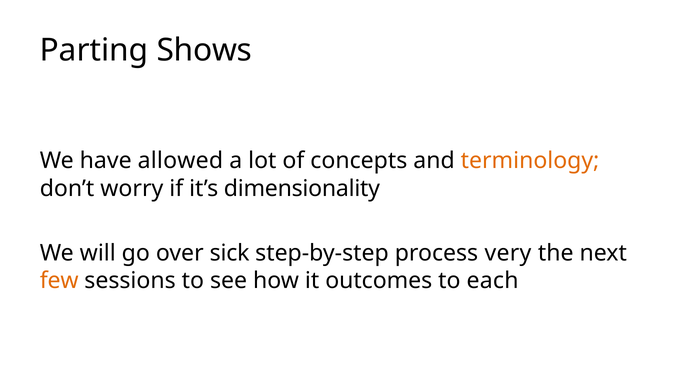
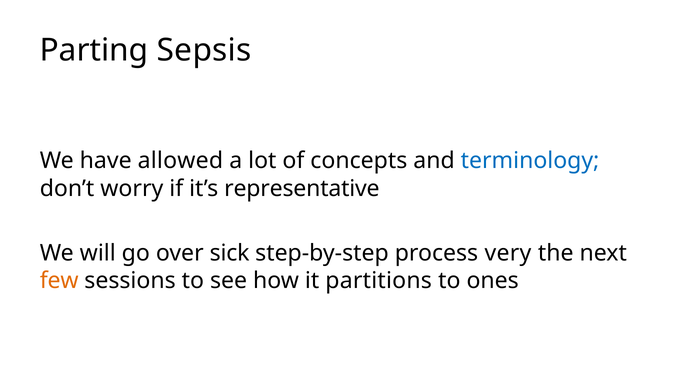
Shows: Shows -> Sepsis
terminology colour: orange -> blue
dimensionality: dimensionality -> representative
outcomes: outcomes -> partitions
each: each -> ones
